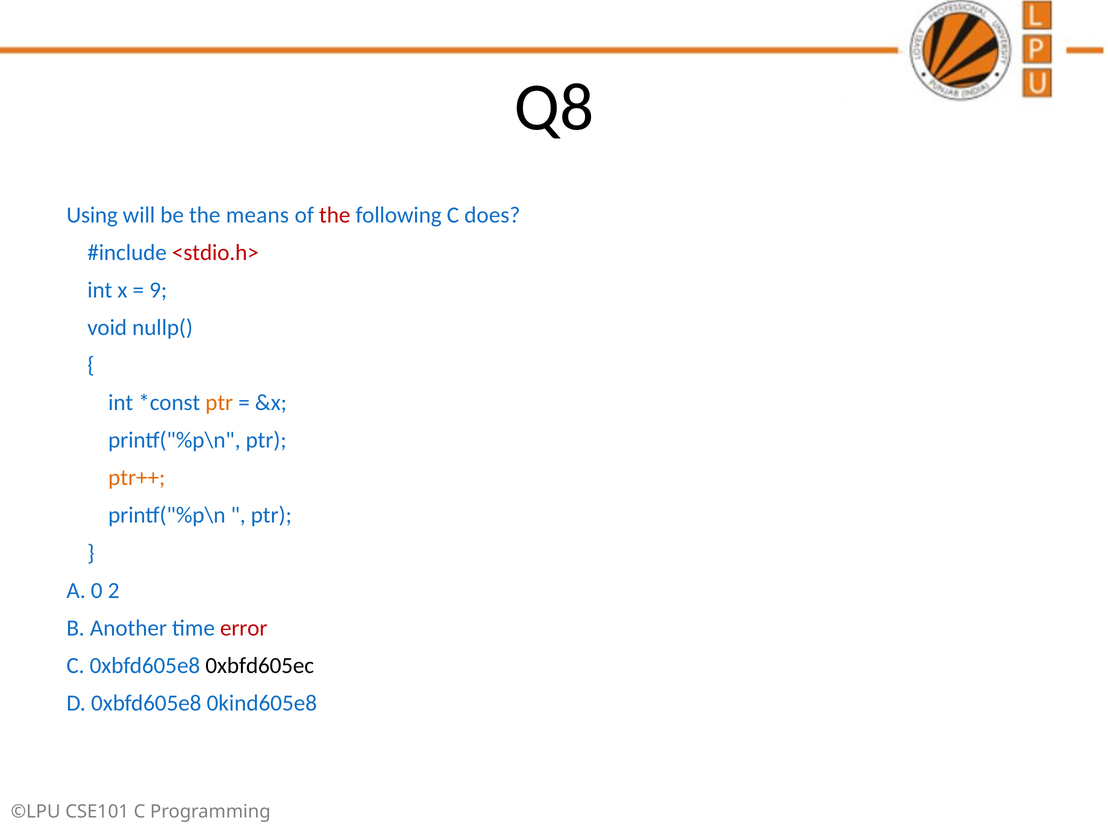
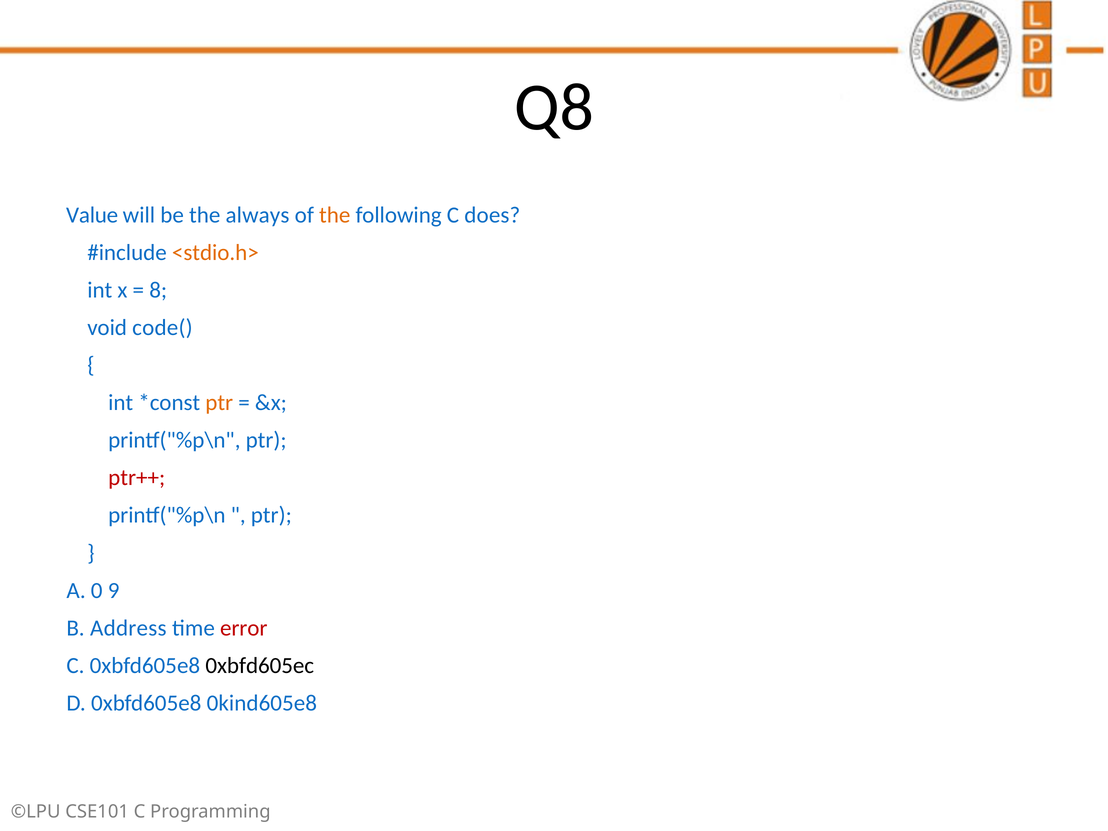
Using: Using -> Value
means: means -> always
the at (335, 215) colour: red -> orange
<stdio.h> colour: red -> orange
9: 9 -> 8
nullp(: nullp( -> code(
ptr++ colour: orange -> red
2: 2 -> 9
Another: Another -> Address
